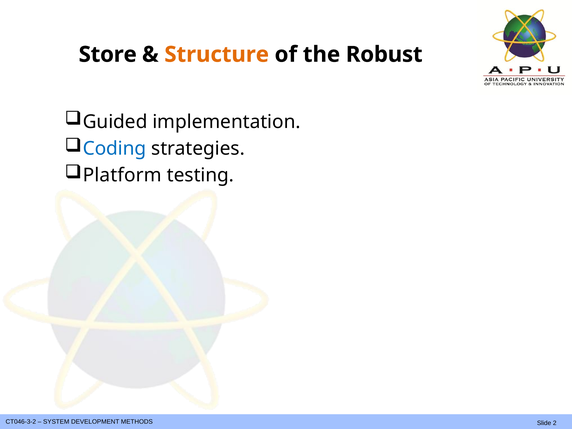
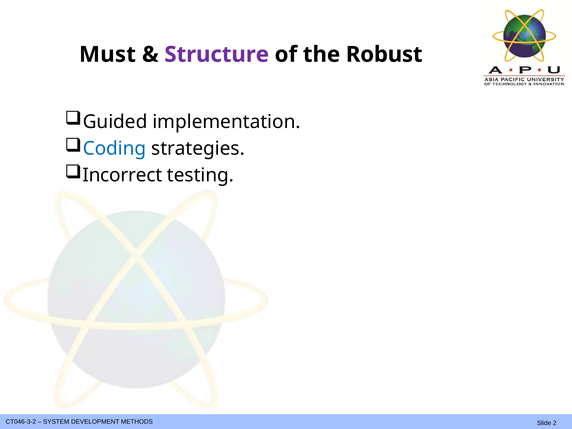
Store: Store -> Must
Structure colour: orange -> purple
Platform: Platform -> Incorrect
